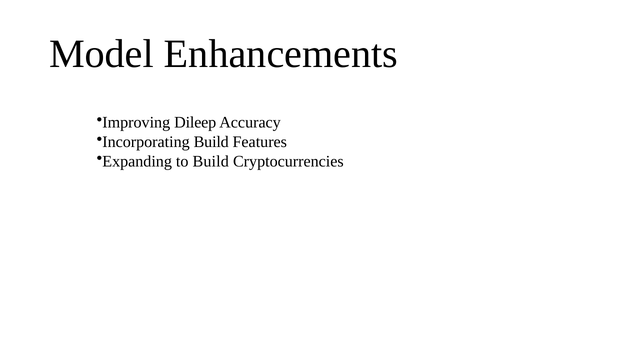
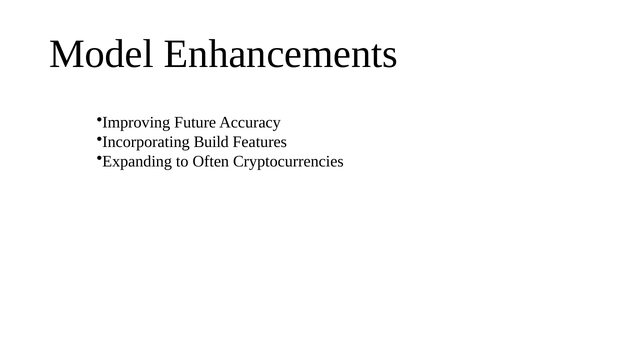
Dileep: Dileep -> Future
to Build: Build -> Often
